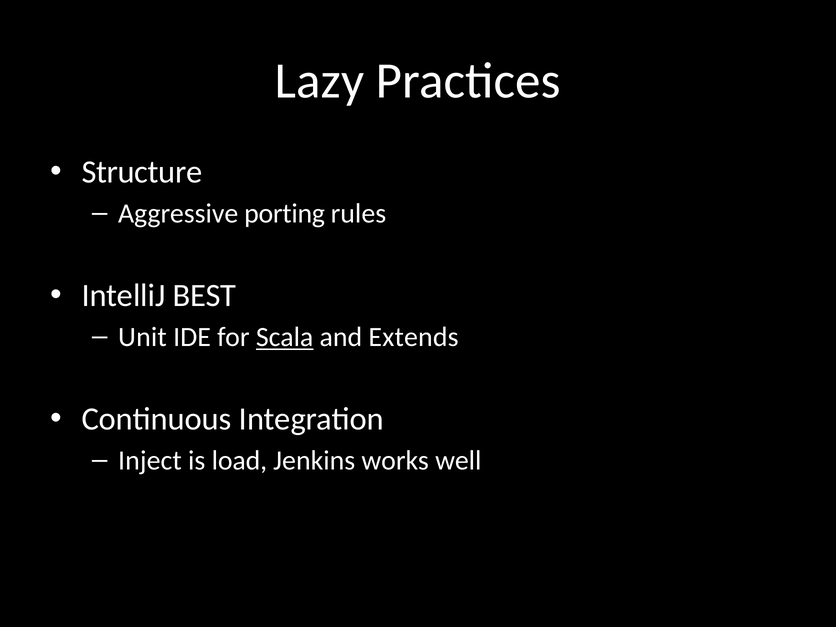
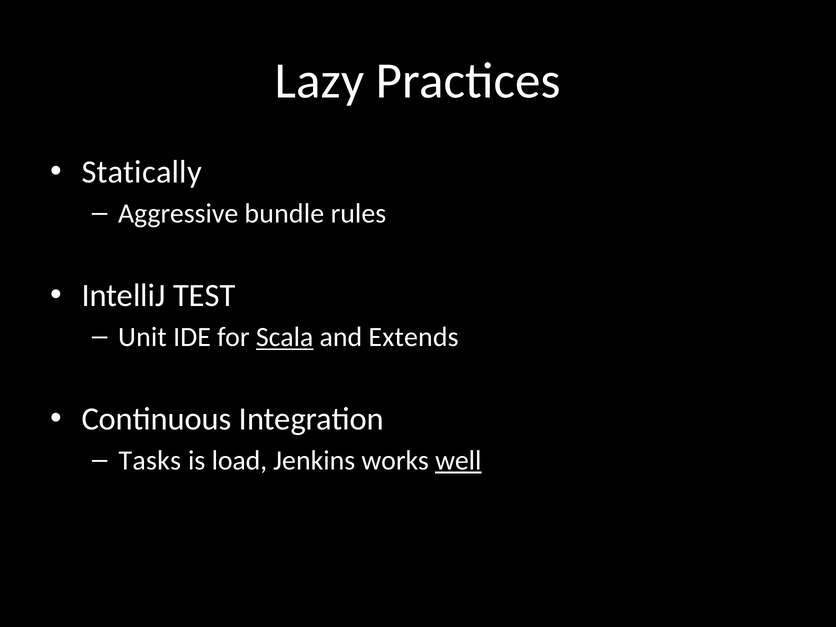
Structure: Structure -> Statically
porting: porting -> bundle
BEST: BEST -> TEST
Inject: Inject -> Tasks
well underline: none -> present
